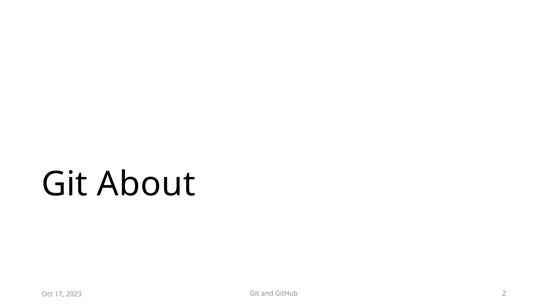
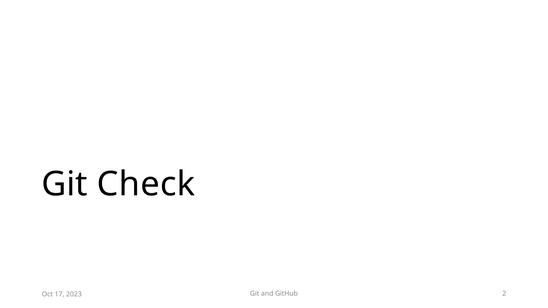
About: About -> Check
